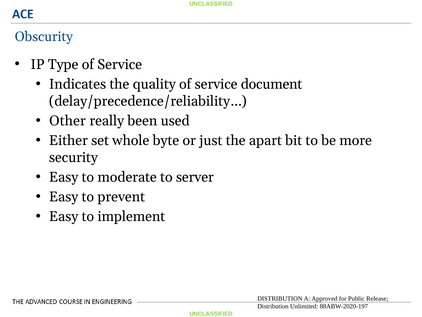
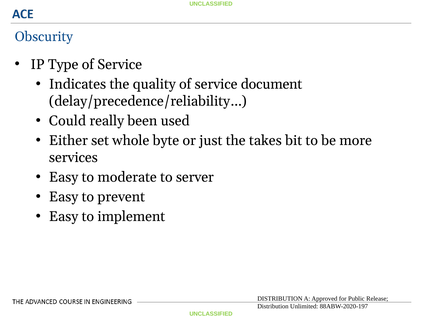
Other: Other -> Could
apart: apart -> takes
security: security -> services
